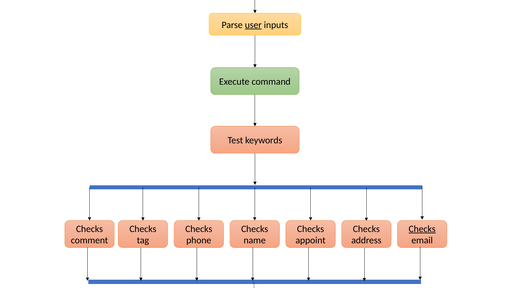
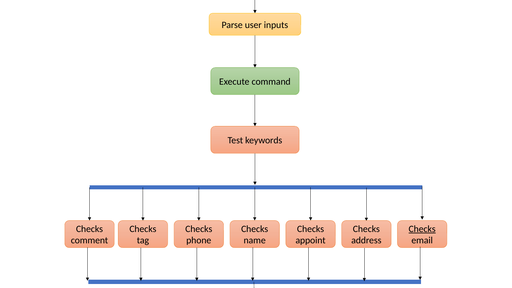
user underline: present -> none
